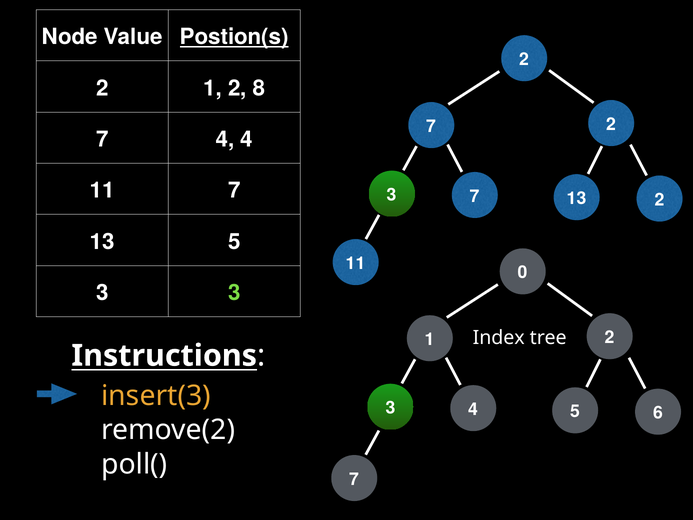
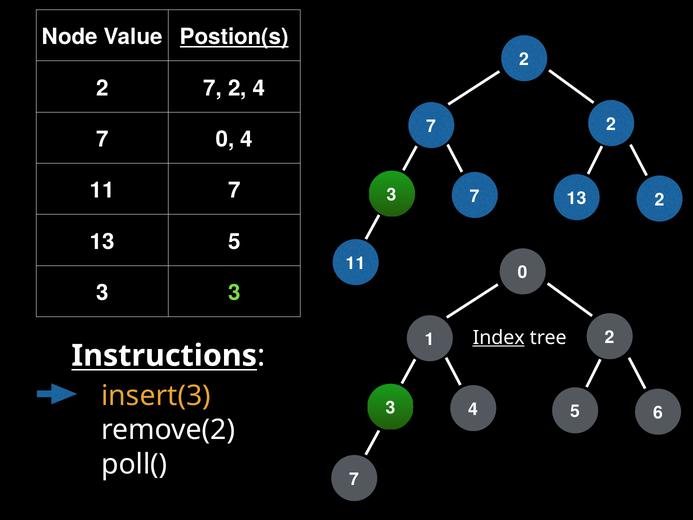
1 at (213, 88): 1 -> 7
2 8: 8 -> 4
4 at (225, 139): 4 -> 0
Index underline: none -> present
